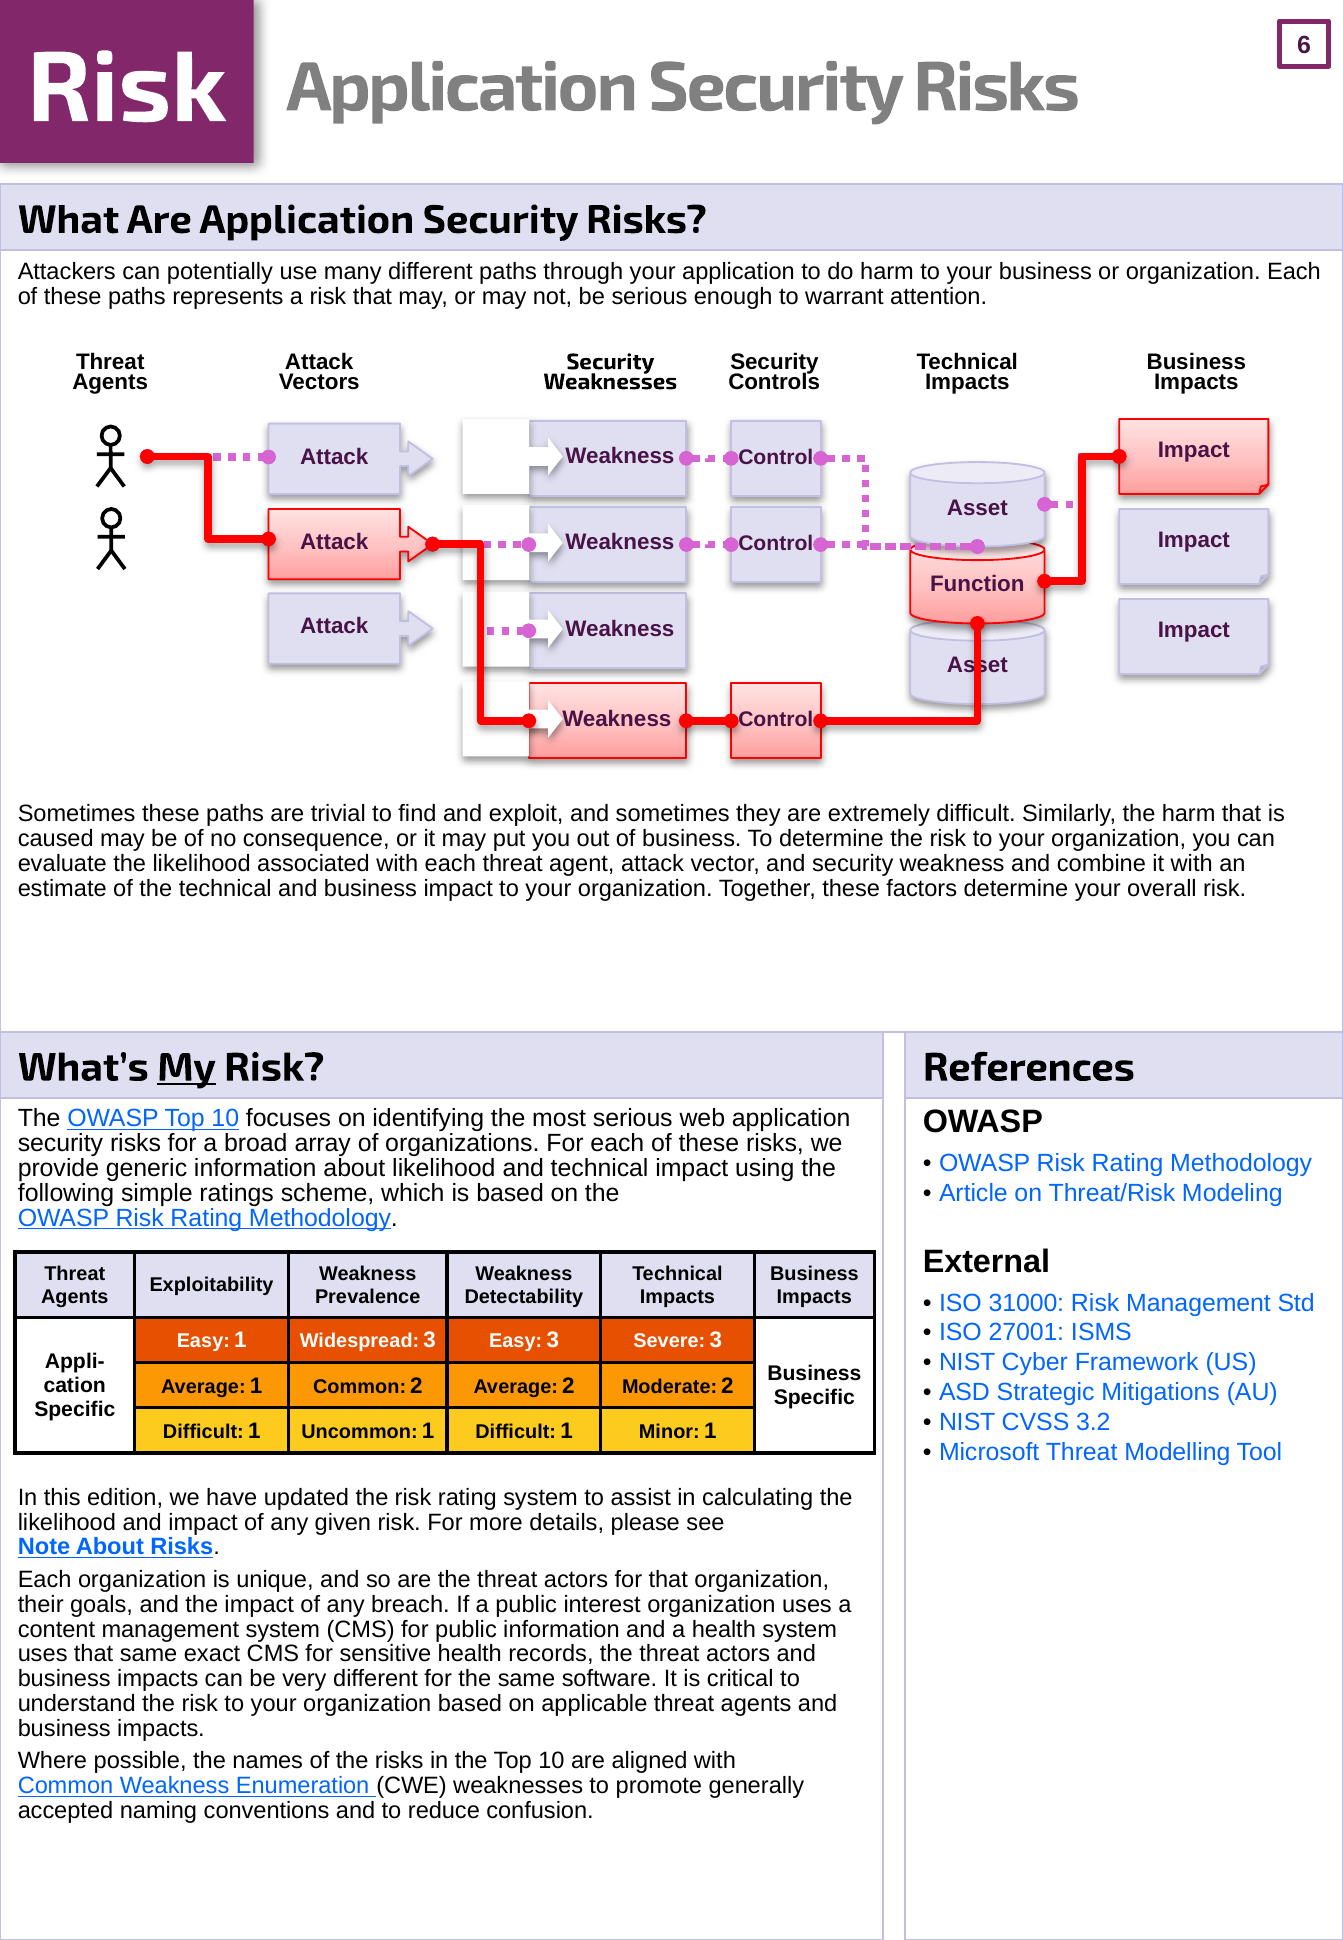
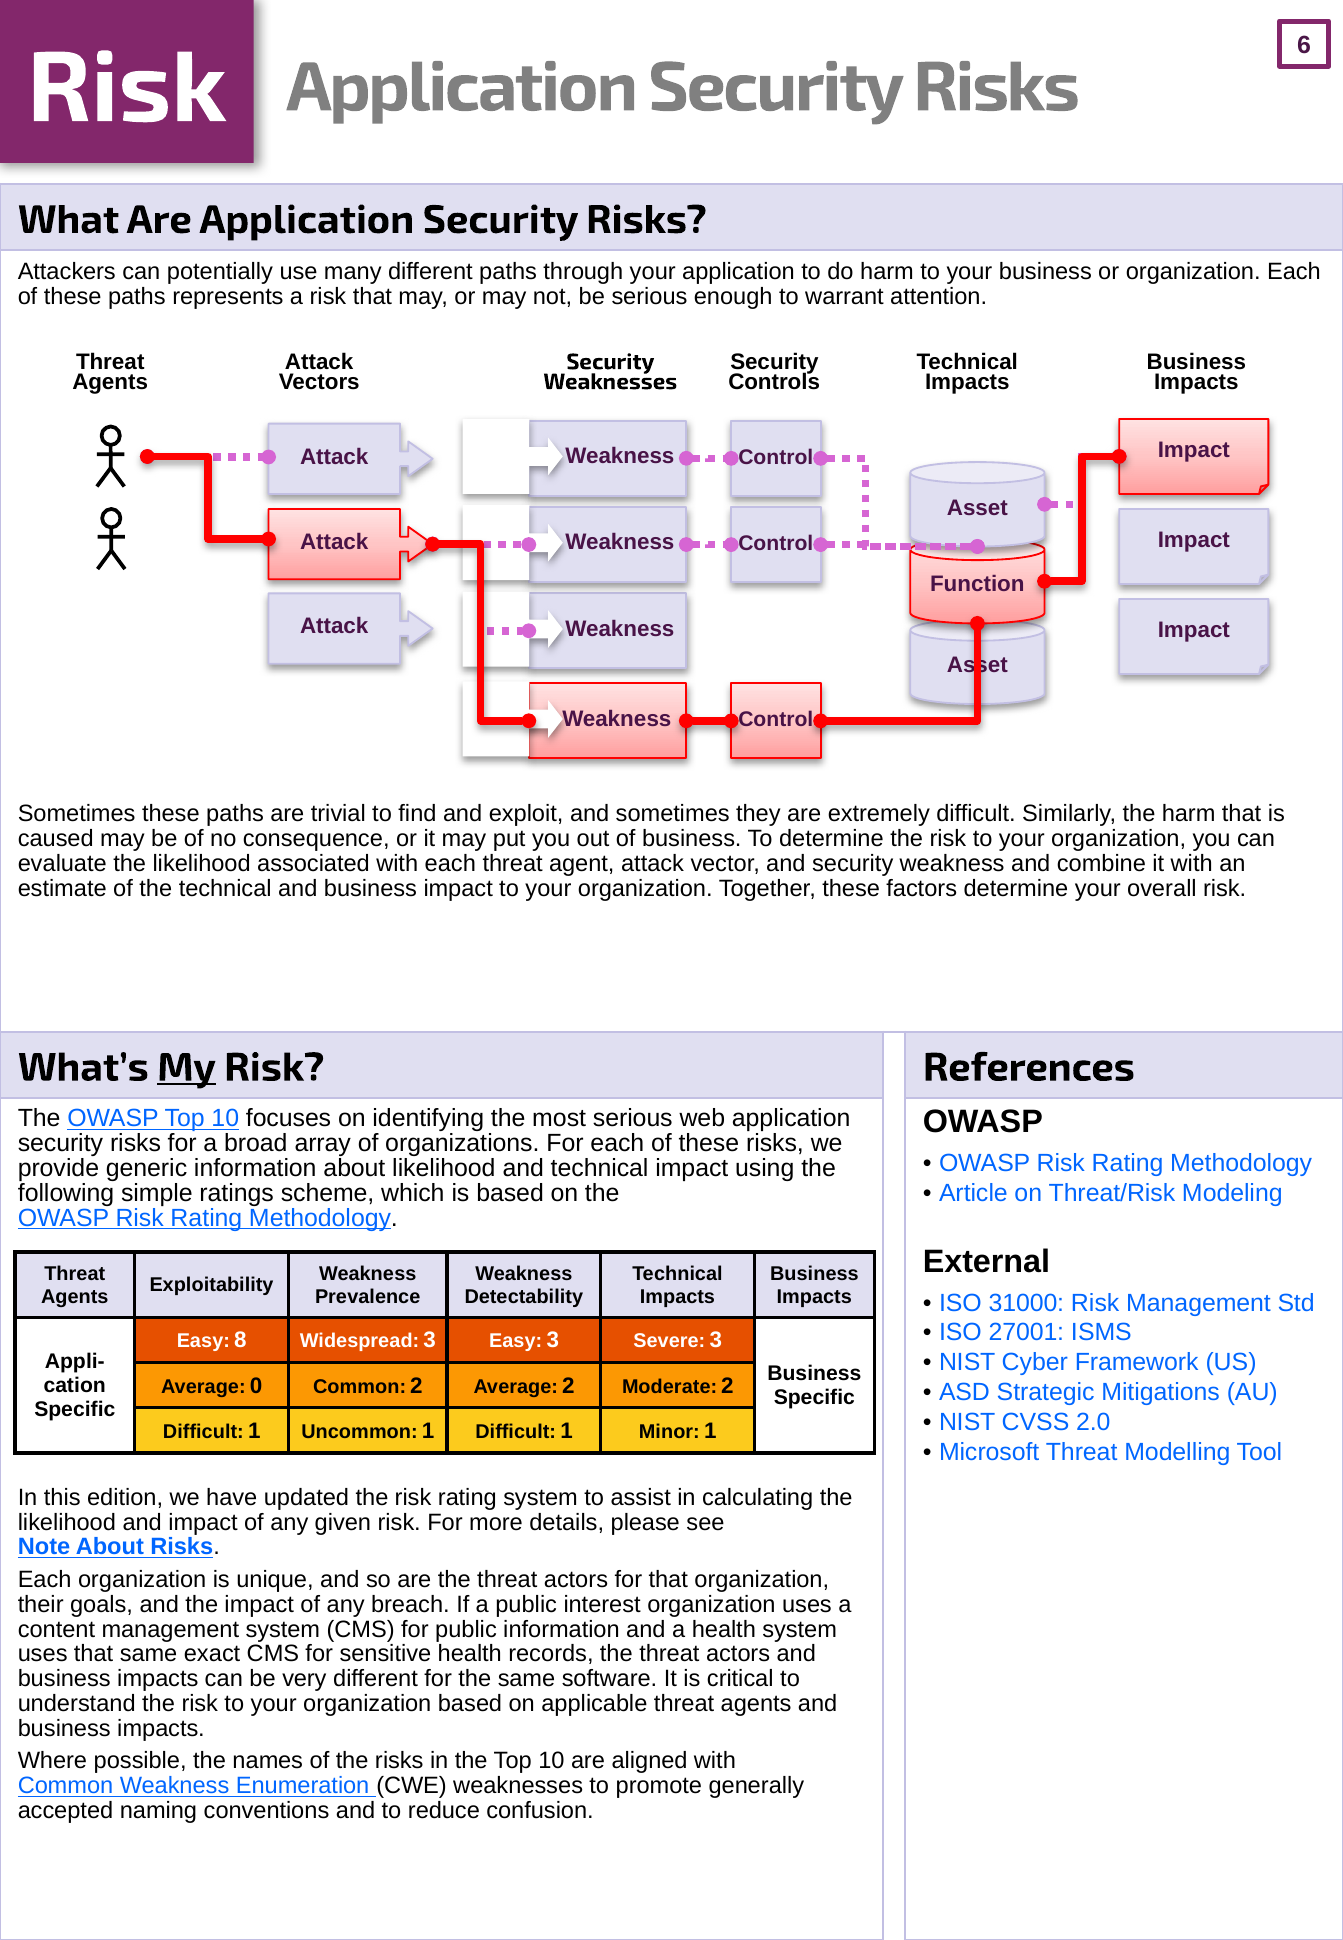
Easy 1: 1 -> 8
Average 1: 1 -> 0
3.2: 3.2 -> 2.0
